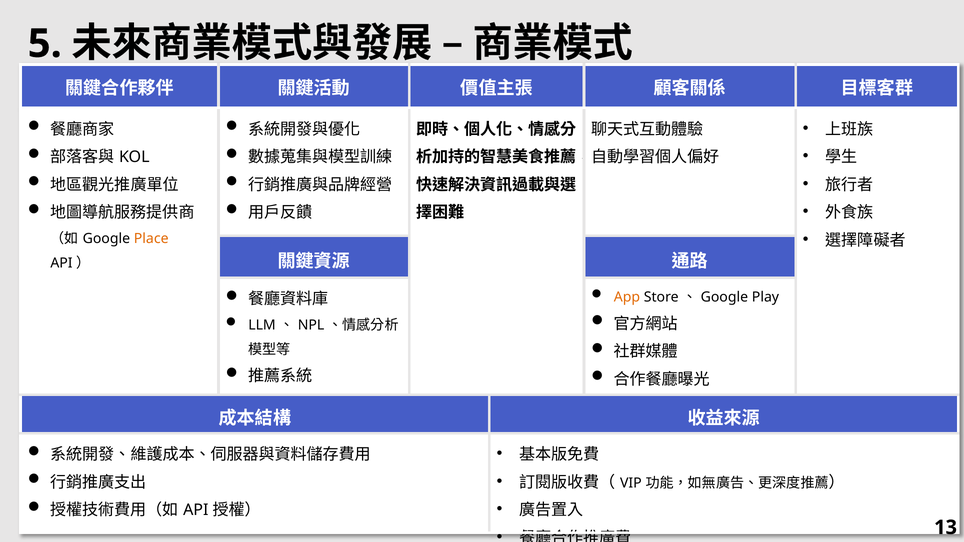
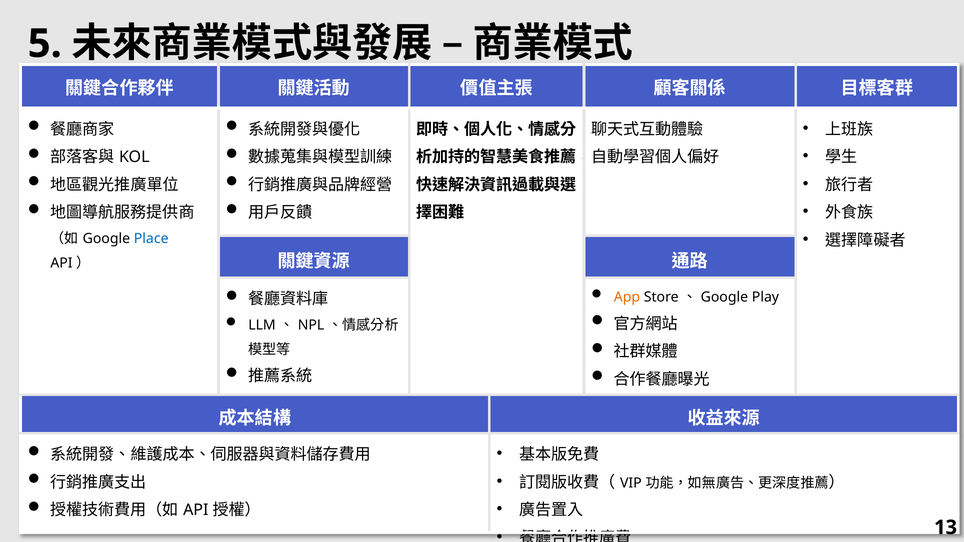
Place colour: orange -> blue
